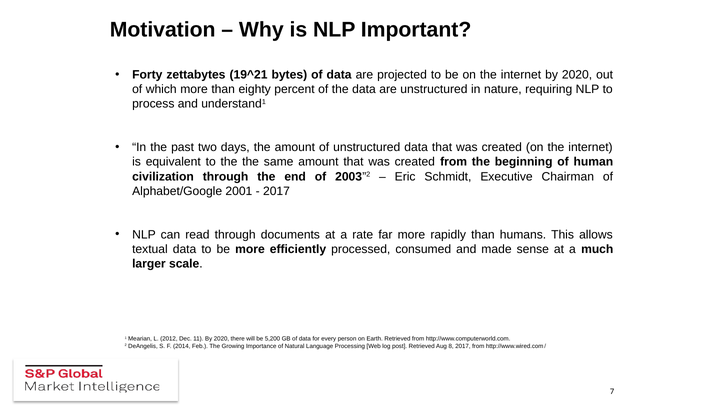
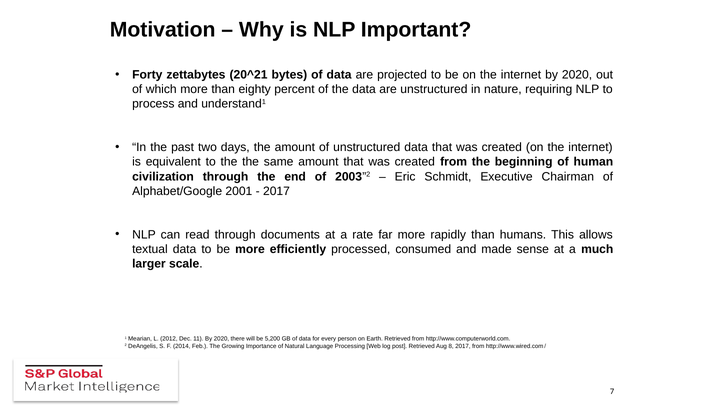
19^21: 19^21 -> 20^21
